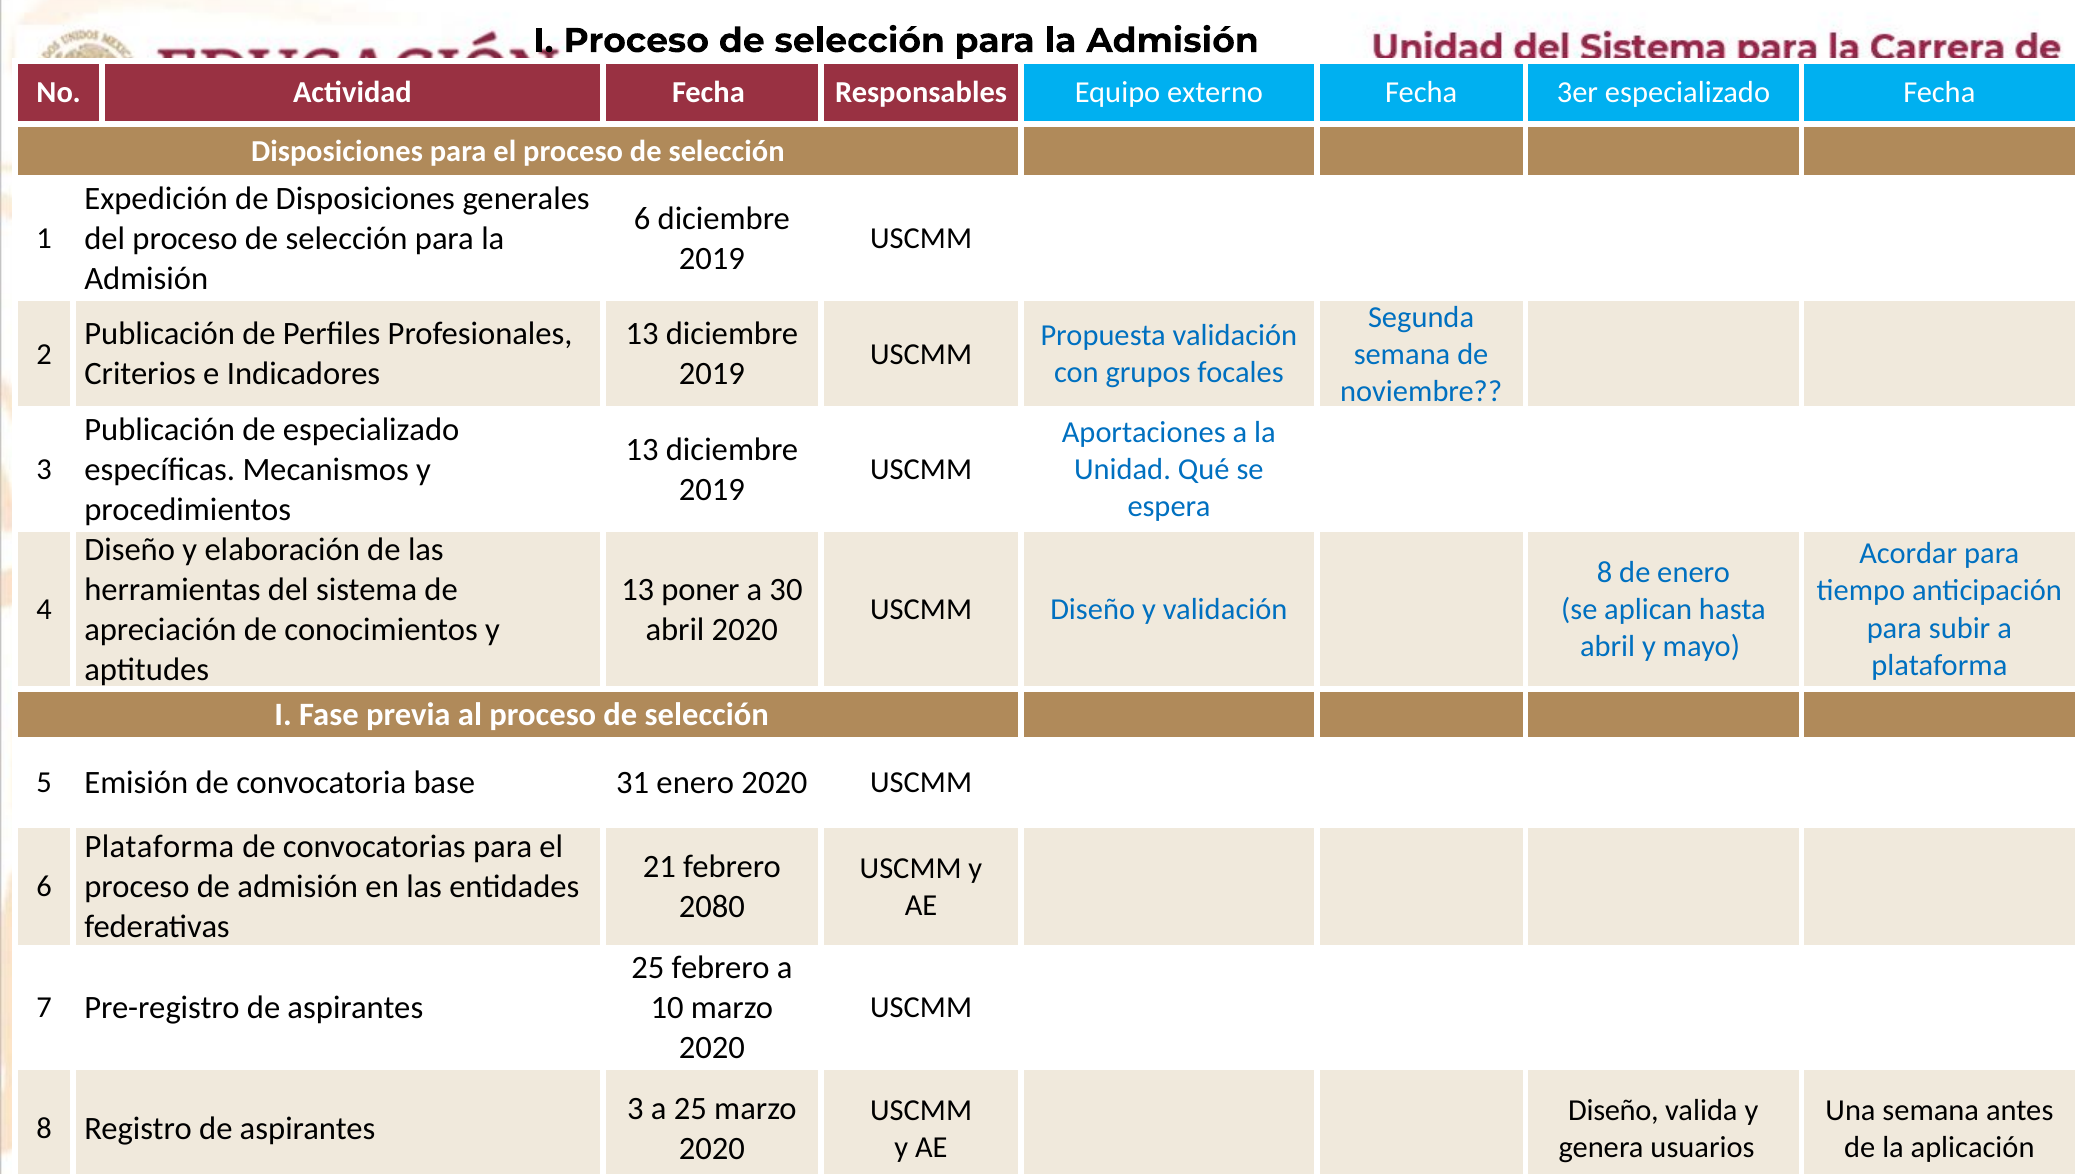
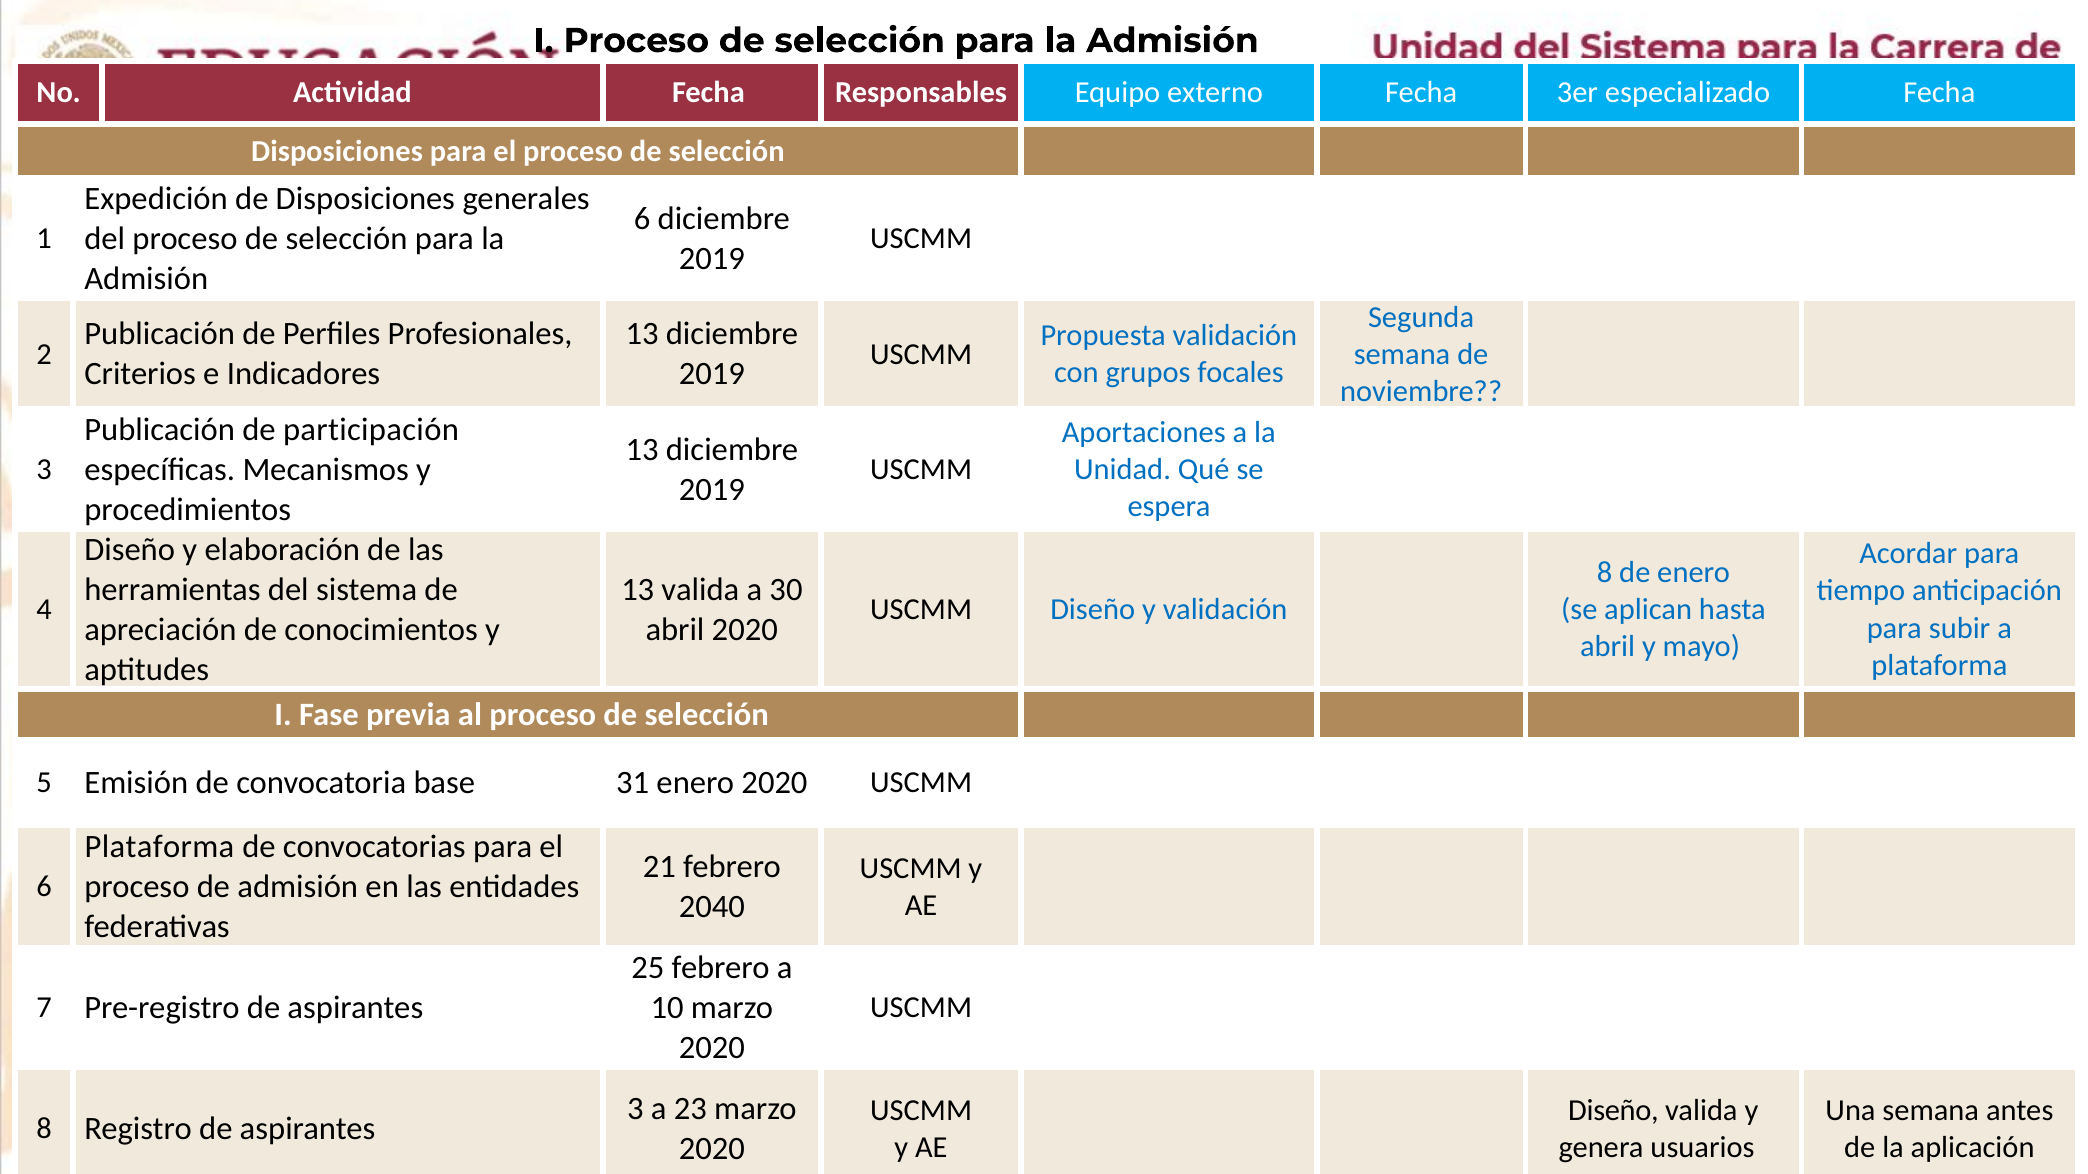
de especializado: especializado -> participación
13 poner: poner -> valida
2080: 2080 -> 2040
a 25: 25 -> 23
